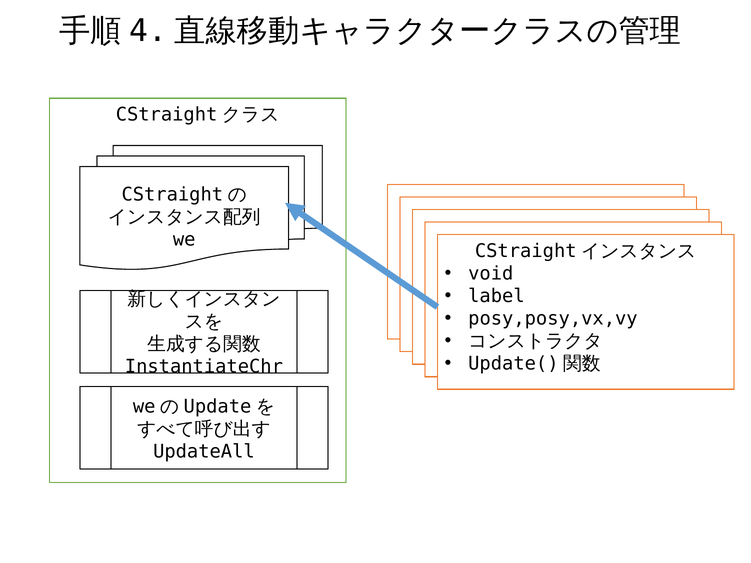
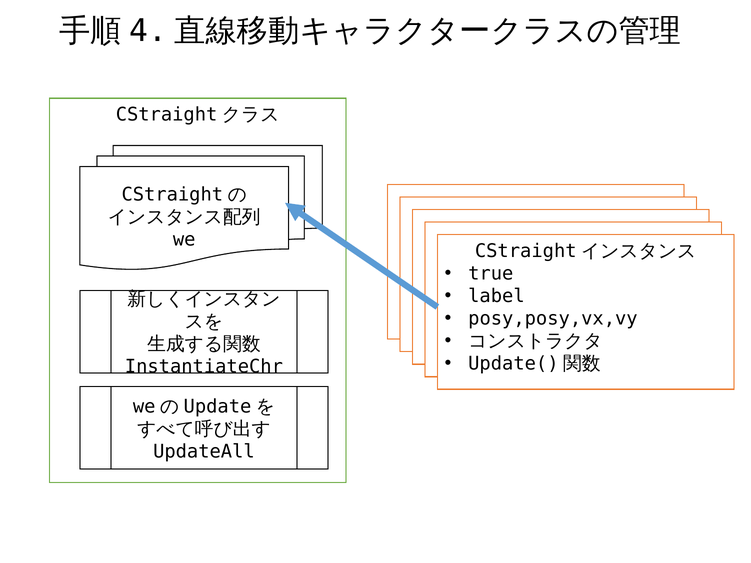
void: void -> true
